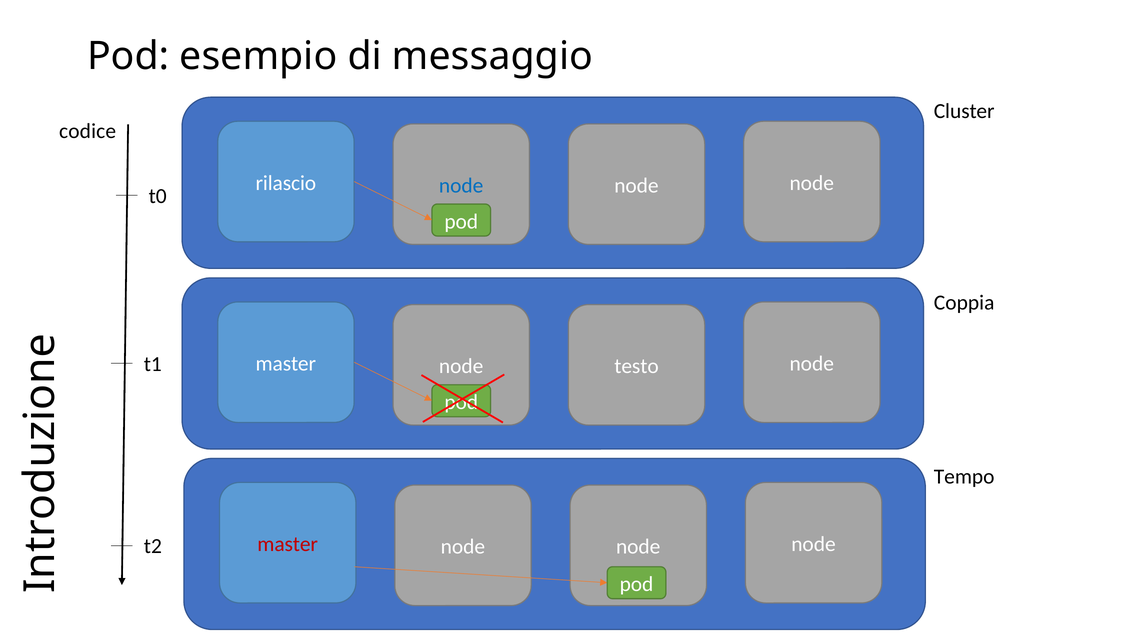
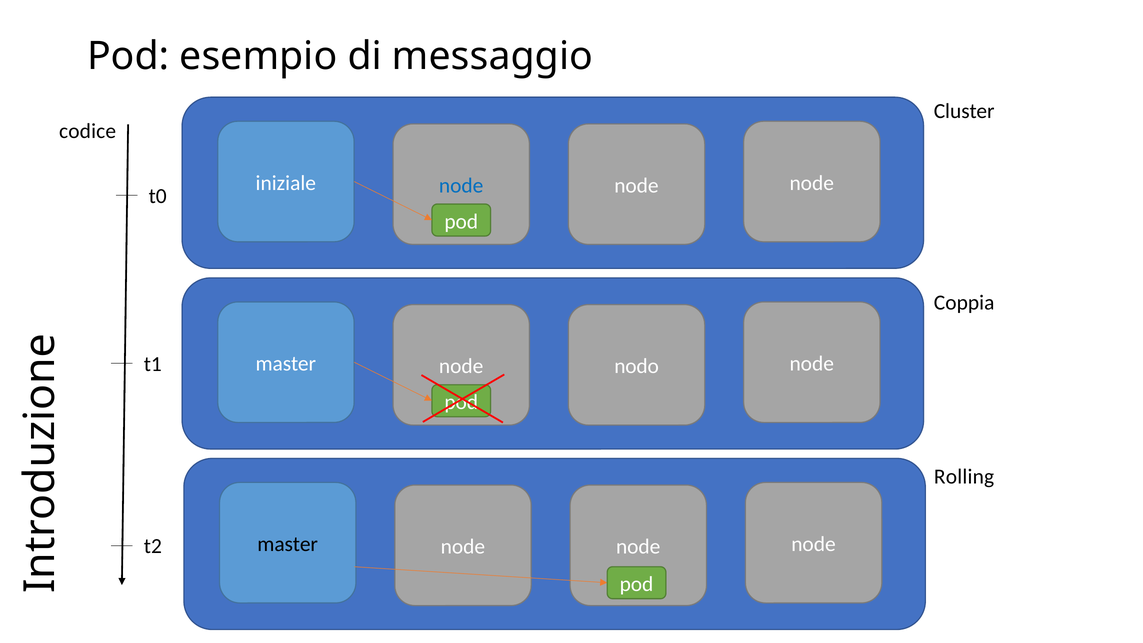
rilascio: rilascio -> iniziale
testo: testo -> nodo
Tempo: Tempo -> Rolling
master at (288, 544) colour: red -> black
